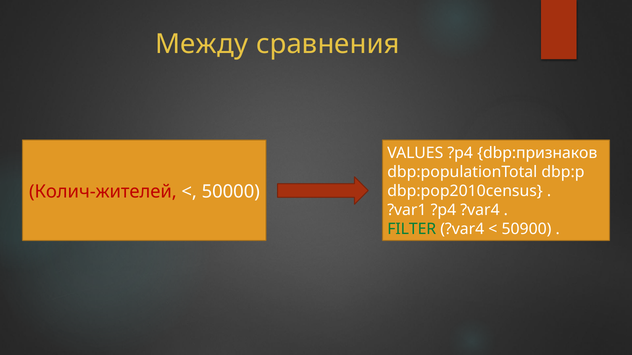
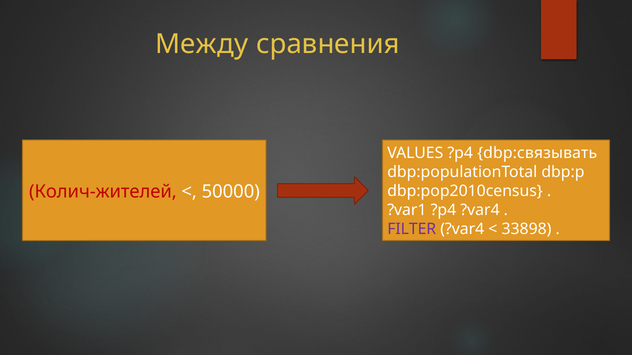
dbp:признаков: dbp:признаков -> dbp:связывать
FILTER colour: green -> purple
50900: 50900 -> 33898
